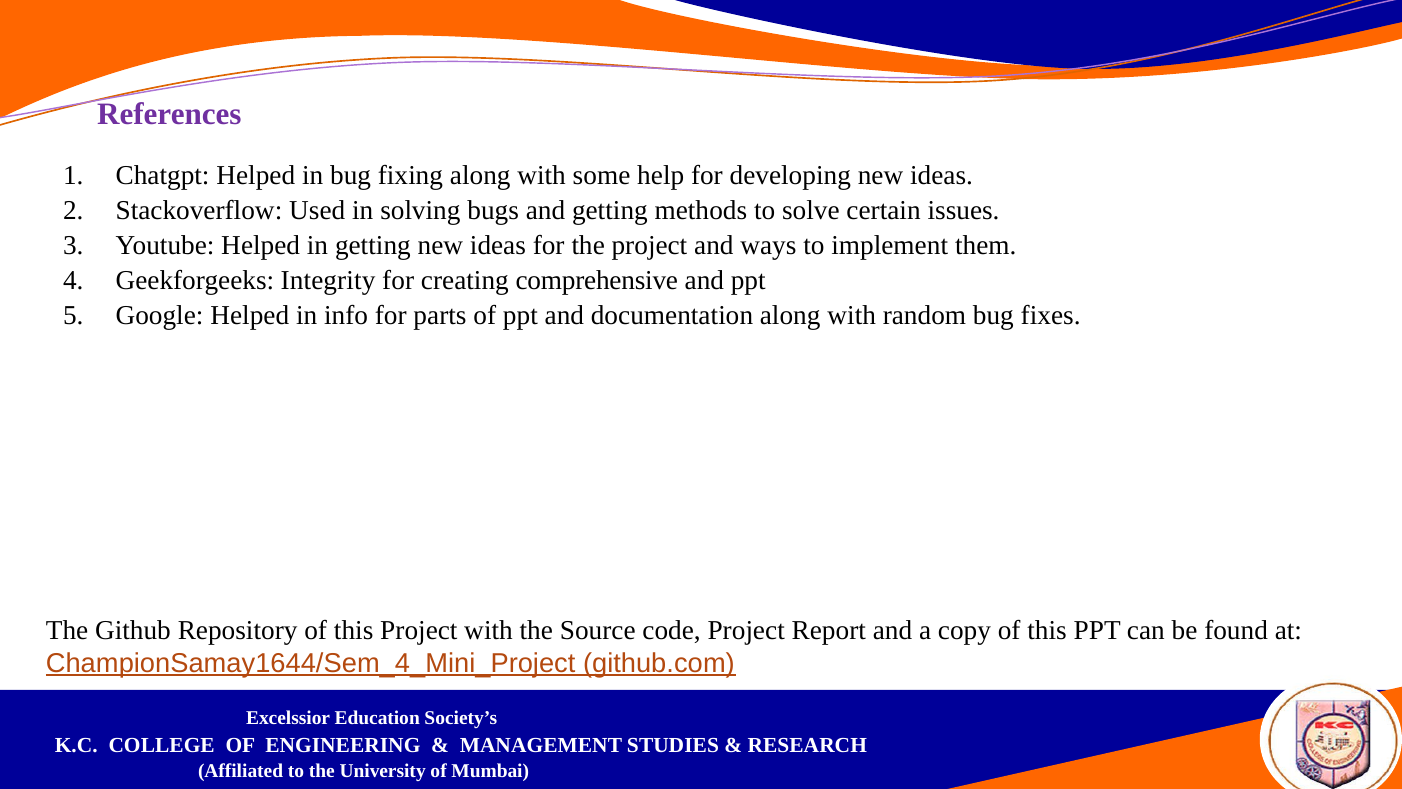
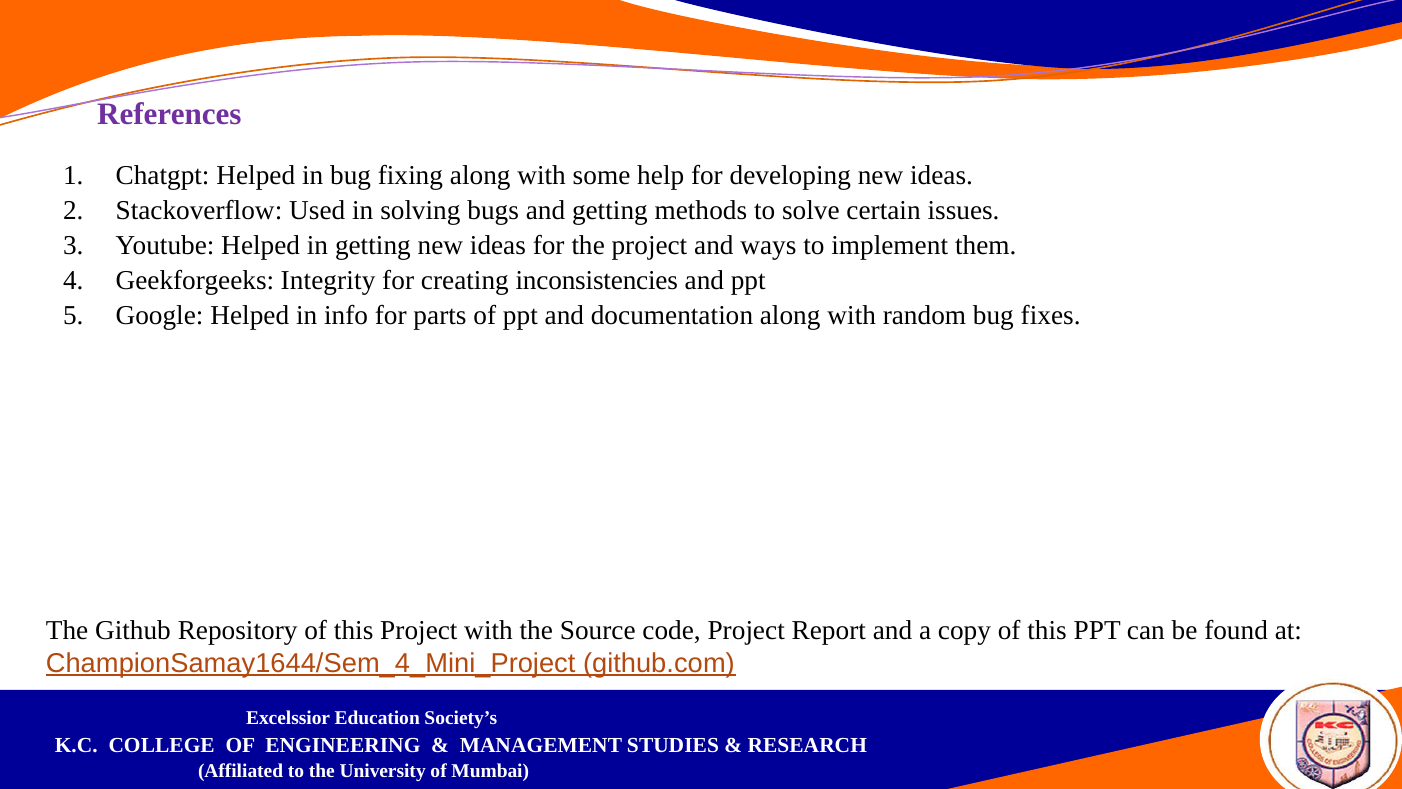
comprehensive: comprehensive -> inconsistencies
